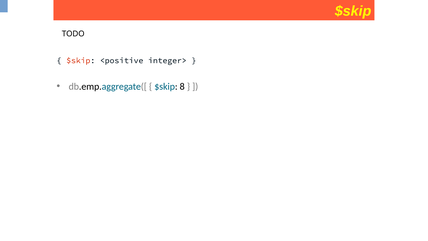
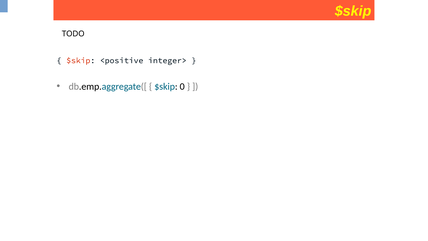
8: 8 -> 0
